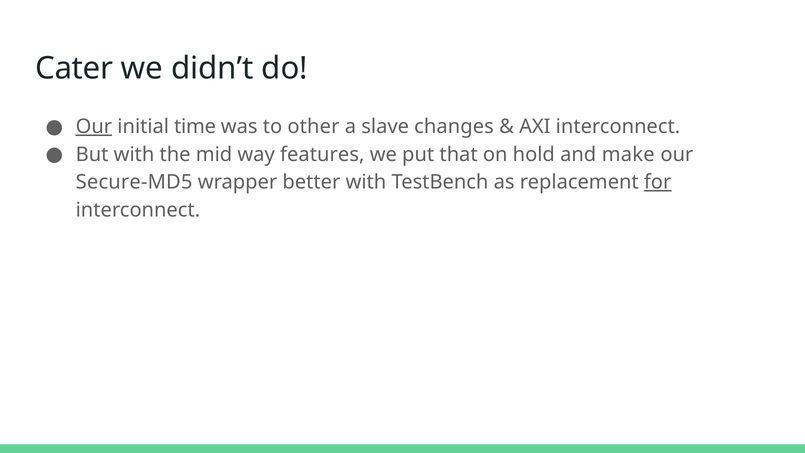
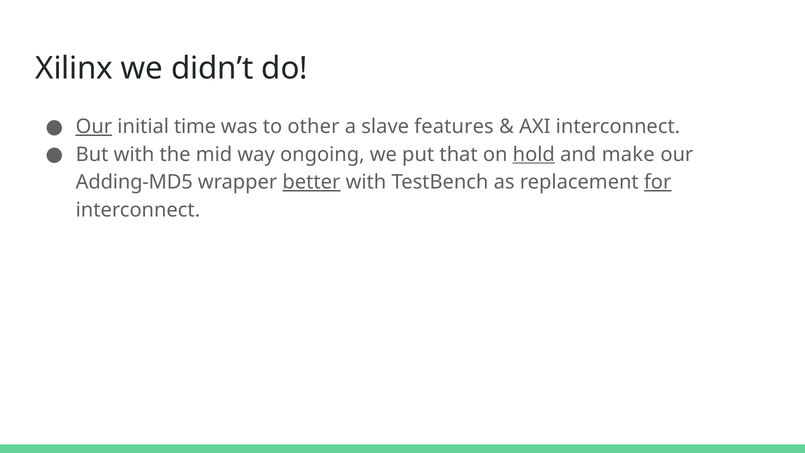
Cater: Cater -> Xilinx
changes: changes -> features
features: features -> ongoing
hold underline: none -> present
Secure-MD5: Secure-MD5 -> Adding-MD5
better underline: none -> present
